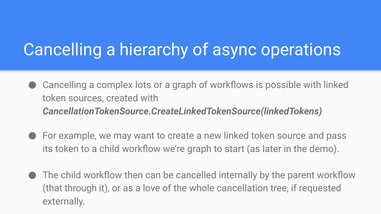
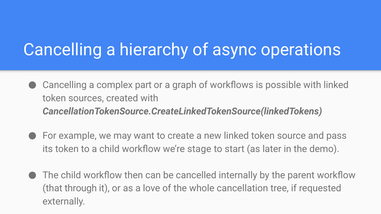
lots: lots -> part
we’re graph: graph -> stage
